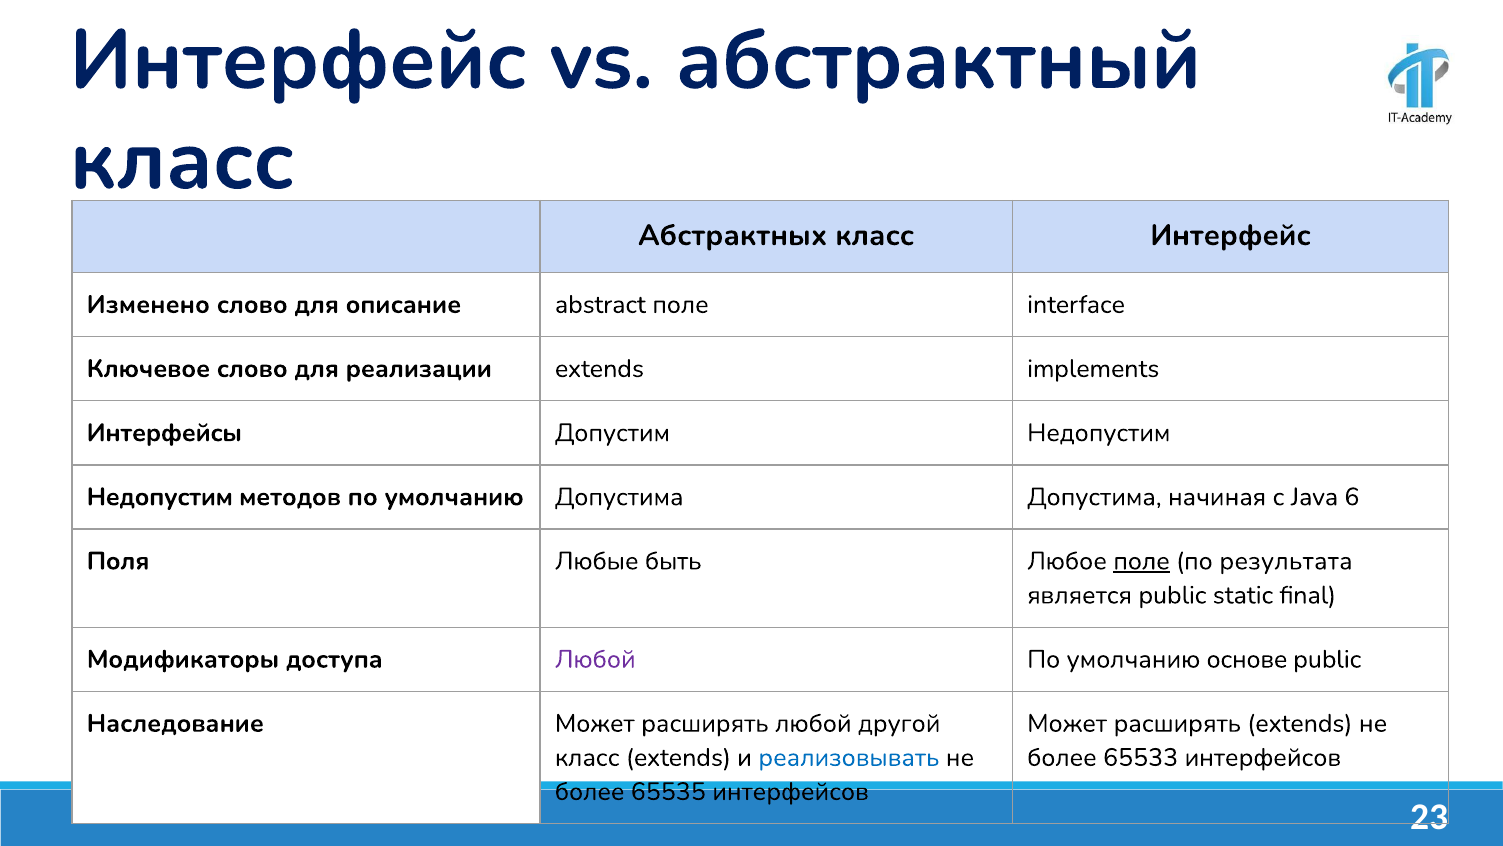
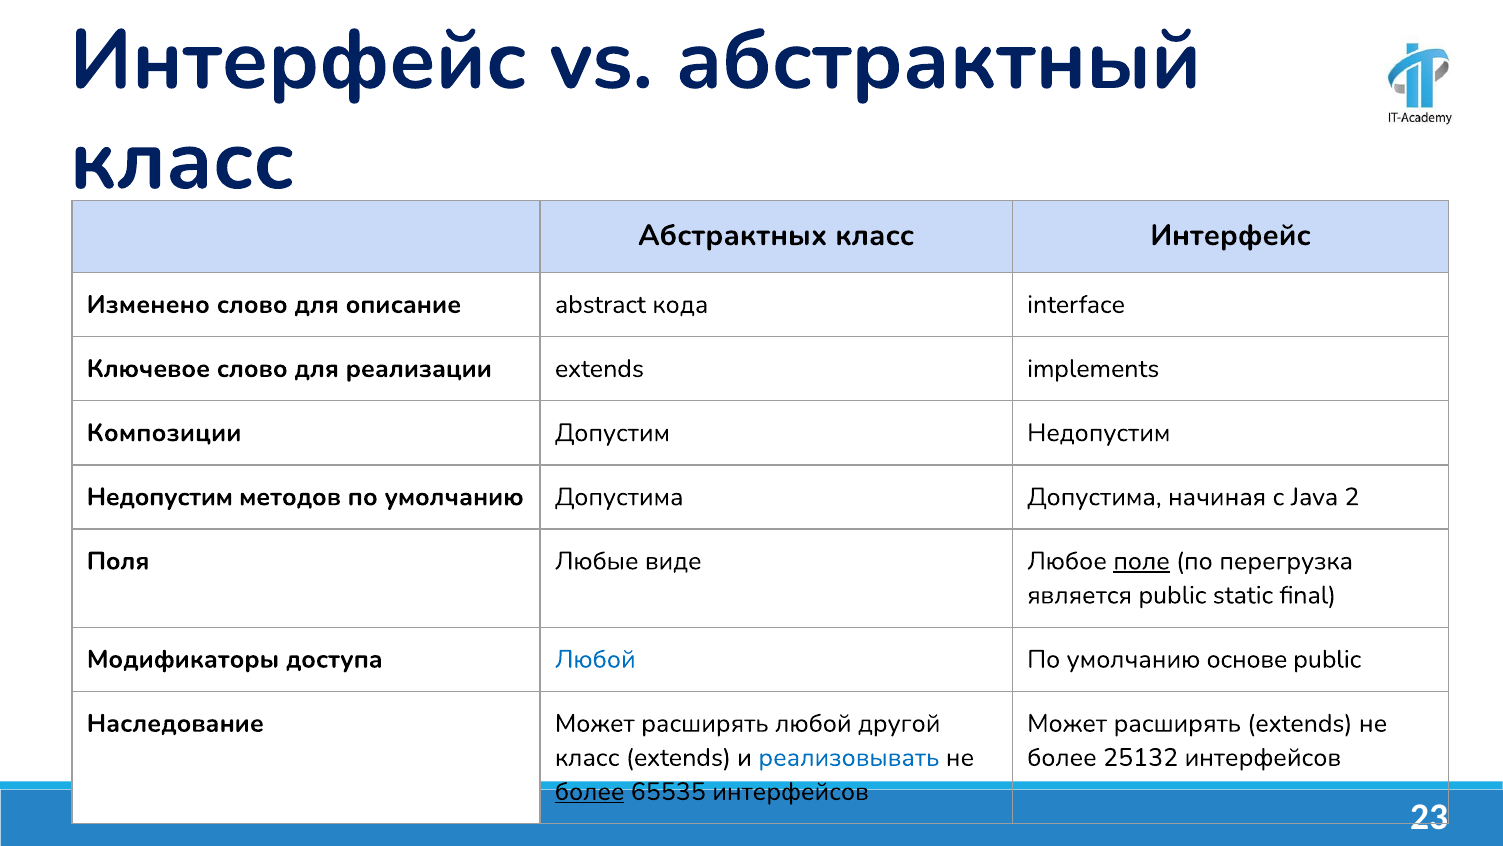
abstract поле: поле -> кода
Интерфейсы: Интерфейсы -> Композиции
6: 6 -> 2
быть: быть -> виде
результата: результата -> перегрузка
Любой at (595, 659) colour: purple -> blue
65533: 65533 -> 25132
более at (590, 791) underline: none -> present
